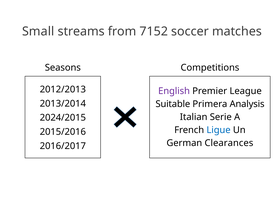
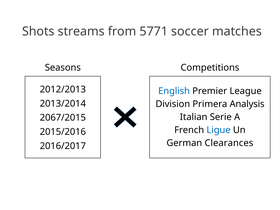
Small: Small -> Shots
7152: 7152 -> 5771
English colour: purple -> blue
Suitable: Suitable -> Division
2024/2015: 2024/2015 -> 2067/2015
